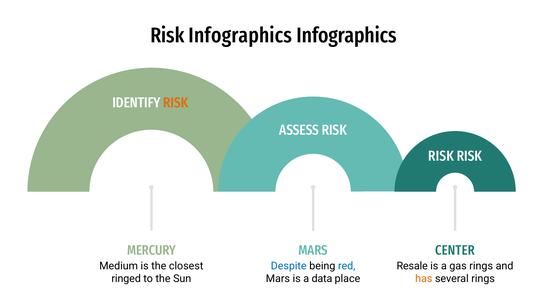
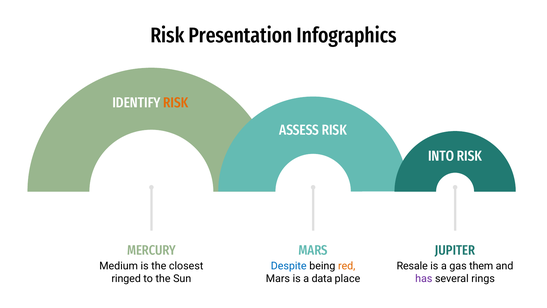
Risk Infographics: Infographics -> Presentation
RISK at (441, 156): RISK -> INTO
CENTER: CENTER -> JUPITER
red colour: blue -> orange
gas rings: rings -> them
has colour: orange -> purple
